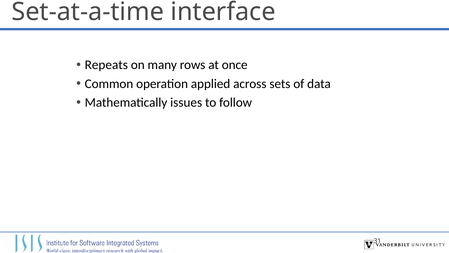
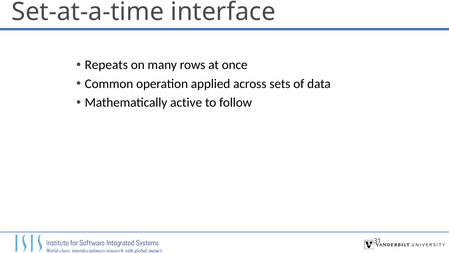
issues: issues -> active
